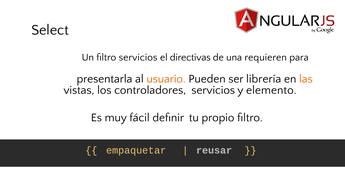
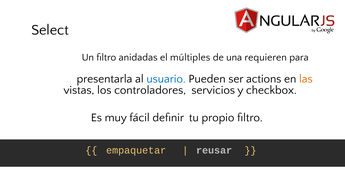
filtro servicios: servicios -> anidadas
directivas: directivas -> múltiples
usuario colour: orange -> blue
librería: librería -> actions
elemento: elemento -> checkbox
